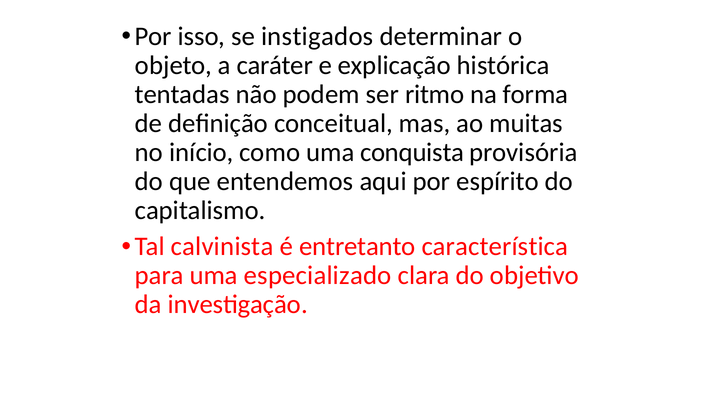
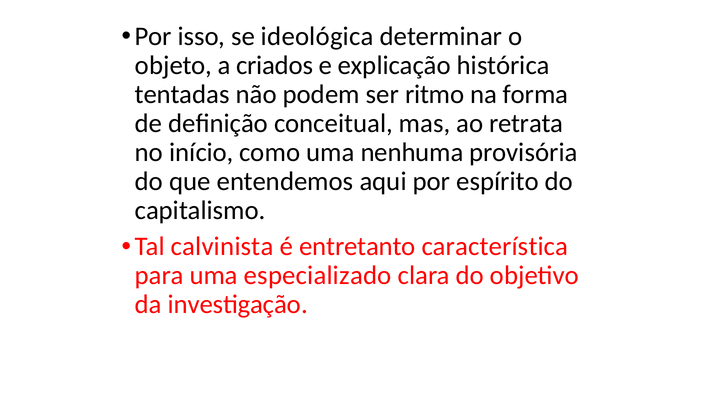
instigados: instigados -> ideológica
caráter: caráter -> criados
muitas: muitas -> retrata
conquista: conquista -> nenhuma
